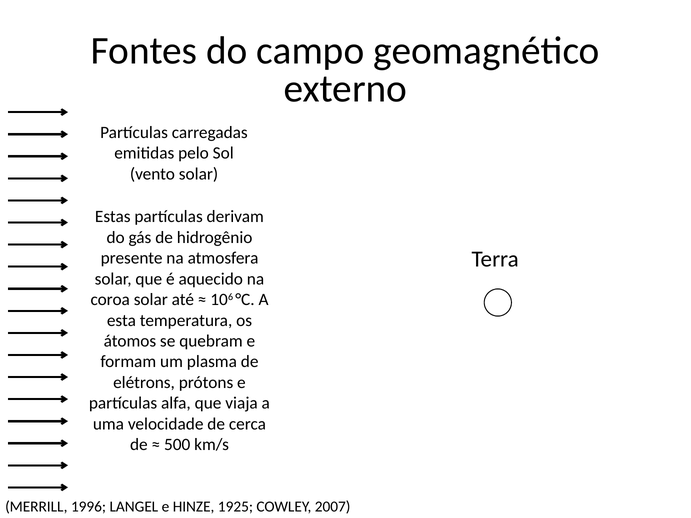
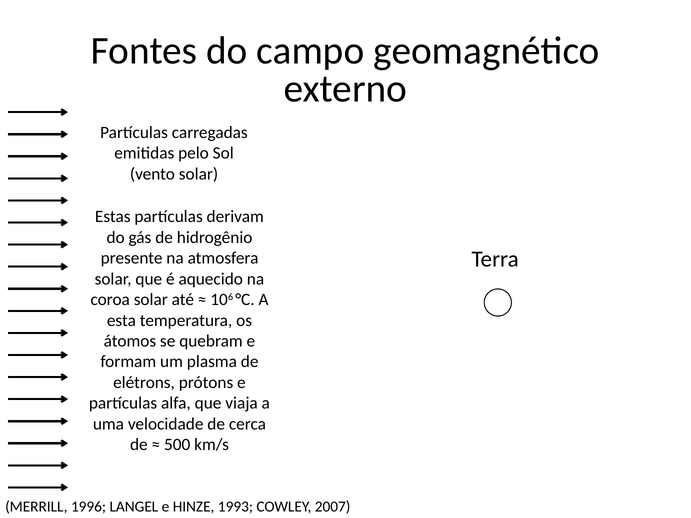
1925: 1925 -> 1993
